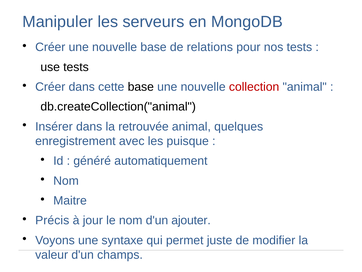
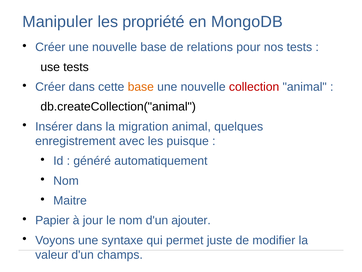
serveurs: serveurs -> propriété
base at (141, 87) colour: black -> orange
retrouvée: retrouvée -> migration
Précis: Précis -> Papier
